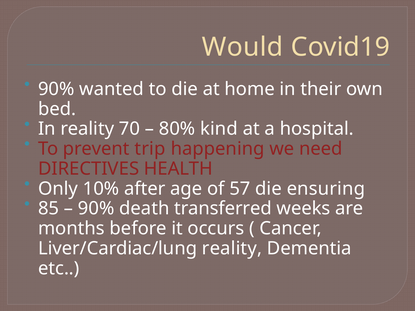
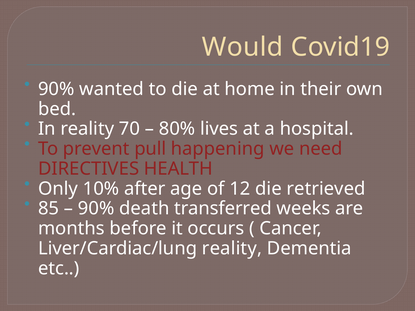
kind: kind -> lives
trip: trip -> pull
57: 57 -> 12
ensuring: ensuring -> retrieved
